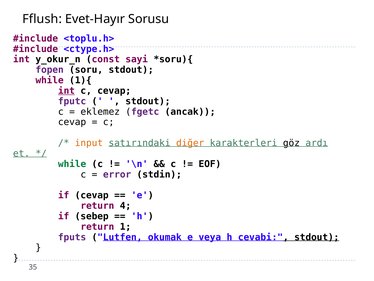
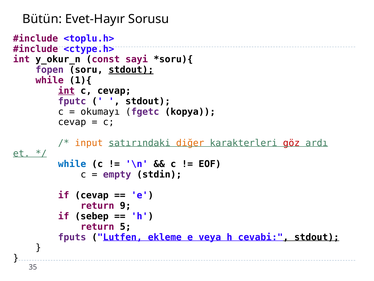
Fflush: Fflush -> Bütün
stdout at (131, 70) underline: none -> present
eklemez: eklemez -> okumayı
ancak: ancak -> kopya
göz colour: black -> red
while at (72, 164) colour: green -> blue
error: error -> empty
4: 4 -> 9
1: 1 -> 5
okumak: okumak -> ekleme
